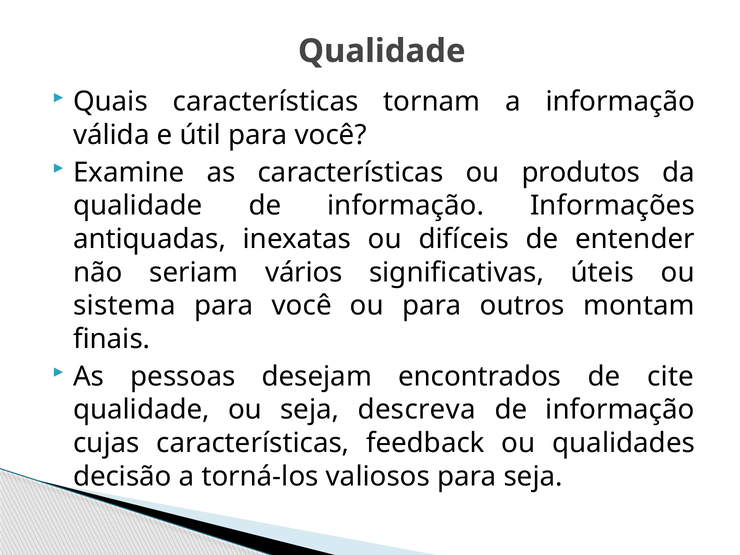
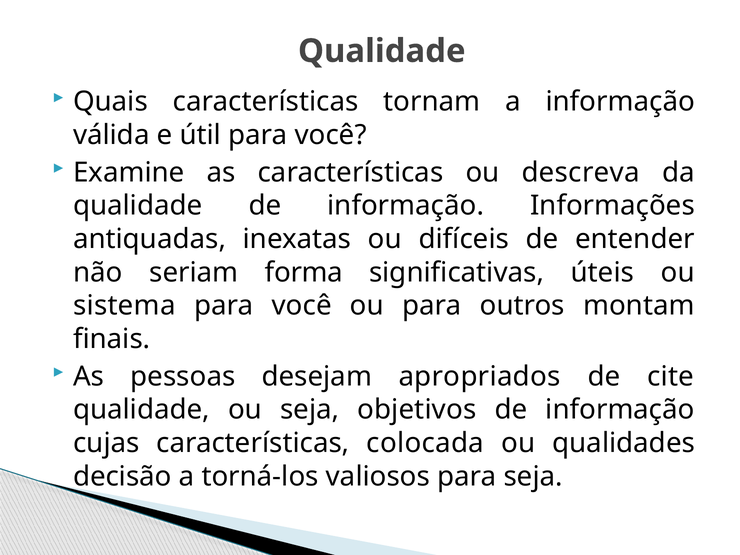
produtos: produtos -> descreva
vários: vários -> forma
encontrados: encontrados -> apropriados
descreva: descreva -> objetivos
feedback: feedback -> colocada
